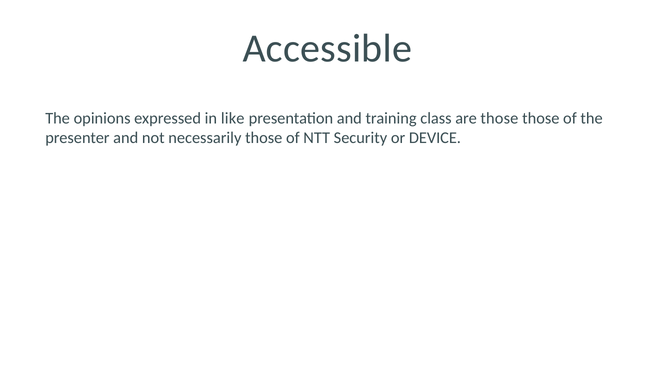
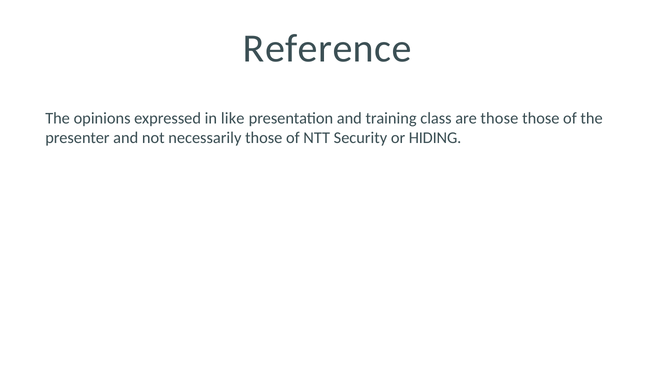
Accessible: Accessible -> Reference
DEVICE: DEVICE -> HIDING
